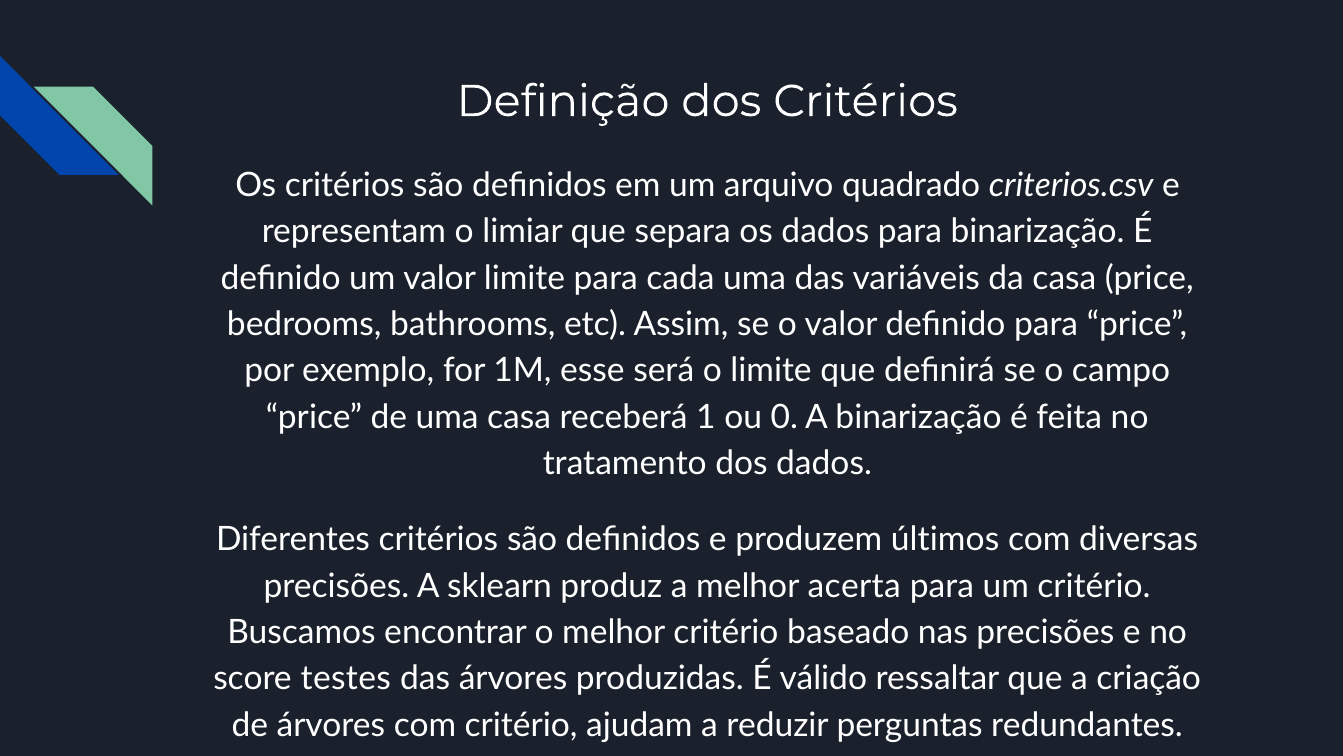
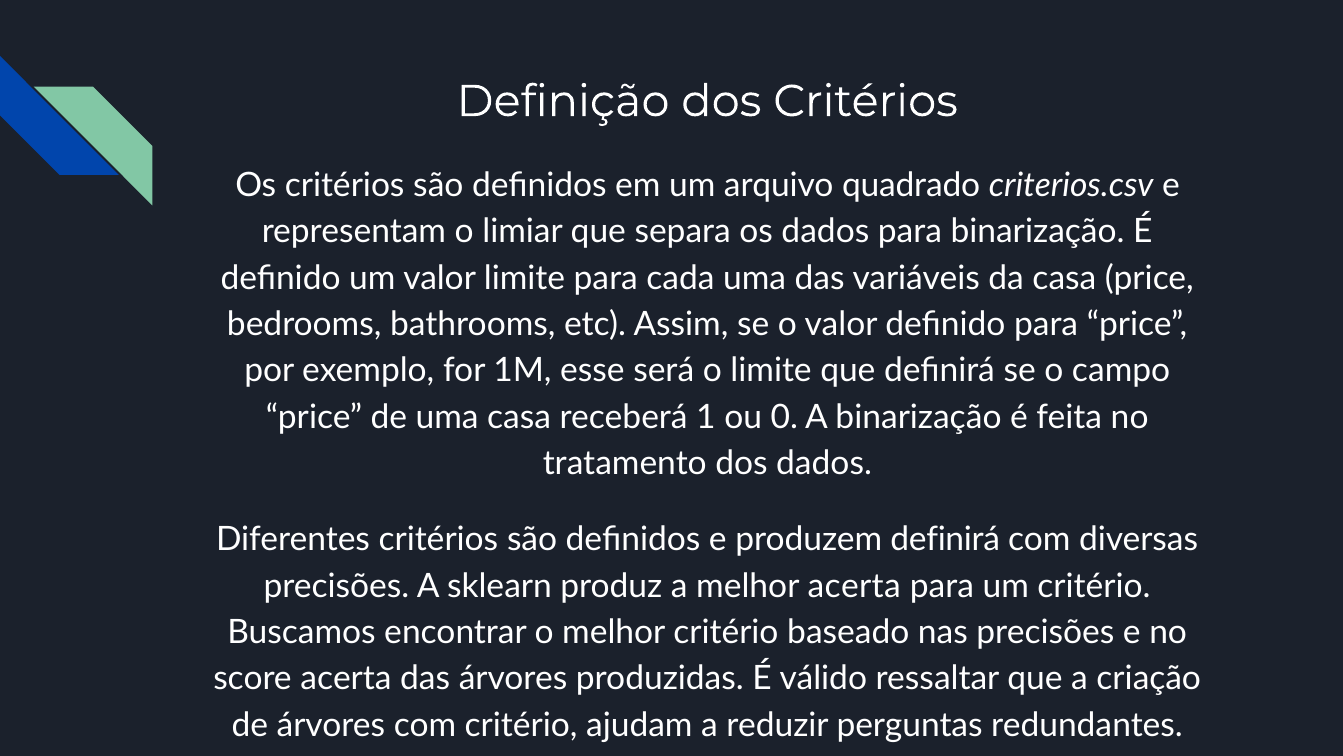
produzem últimos: últimos -> definirá
score testes: testes -> acerta
